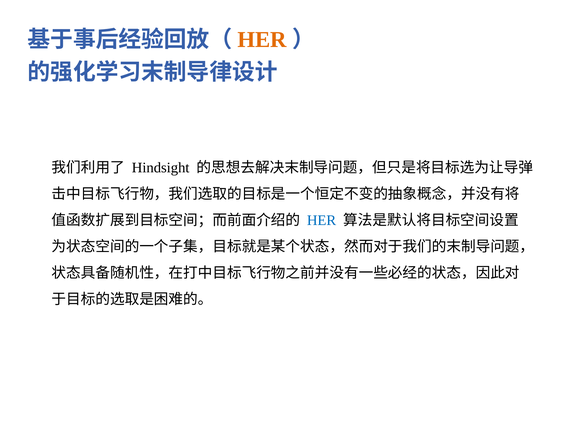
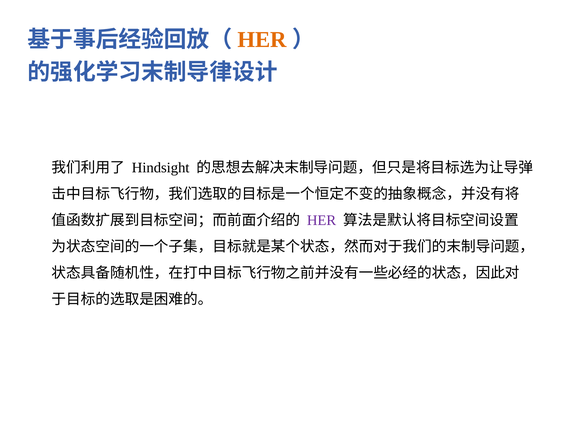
HER at (322, 220) colour: blue -> purple
